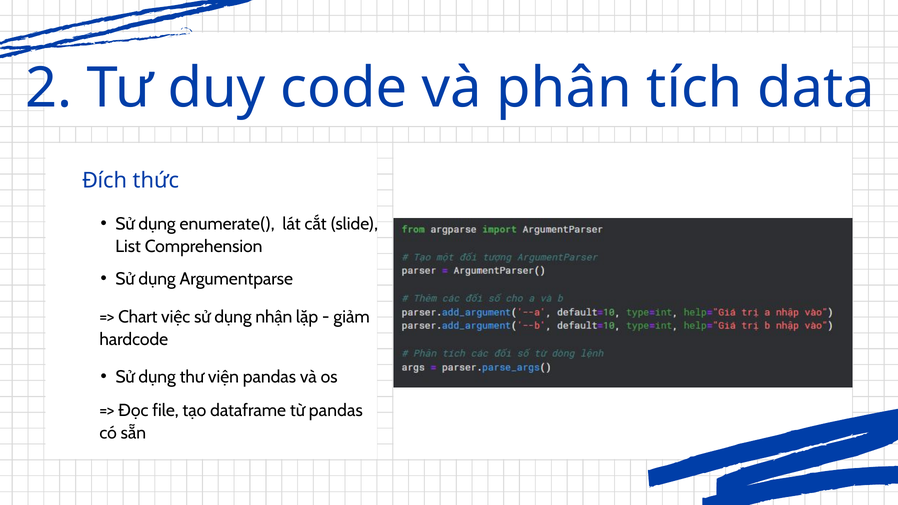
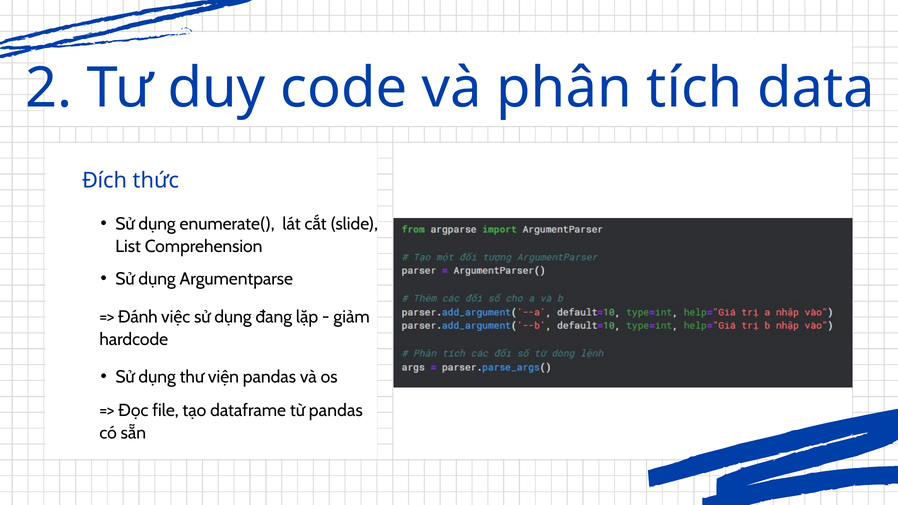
Chart: Chart -> Đánh
nhận: nhận -> đang
